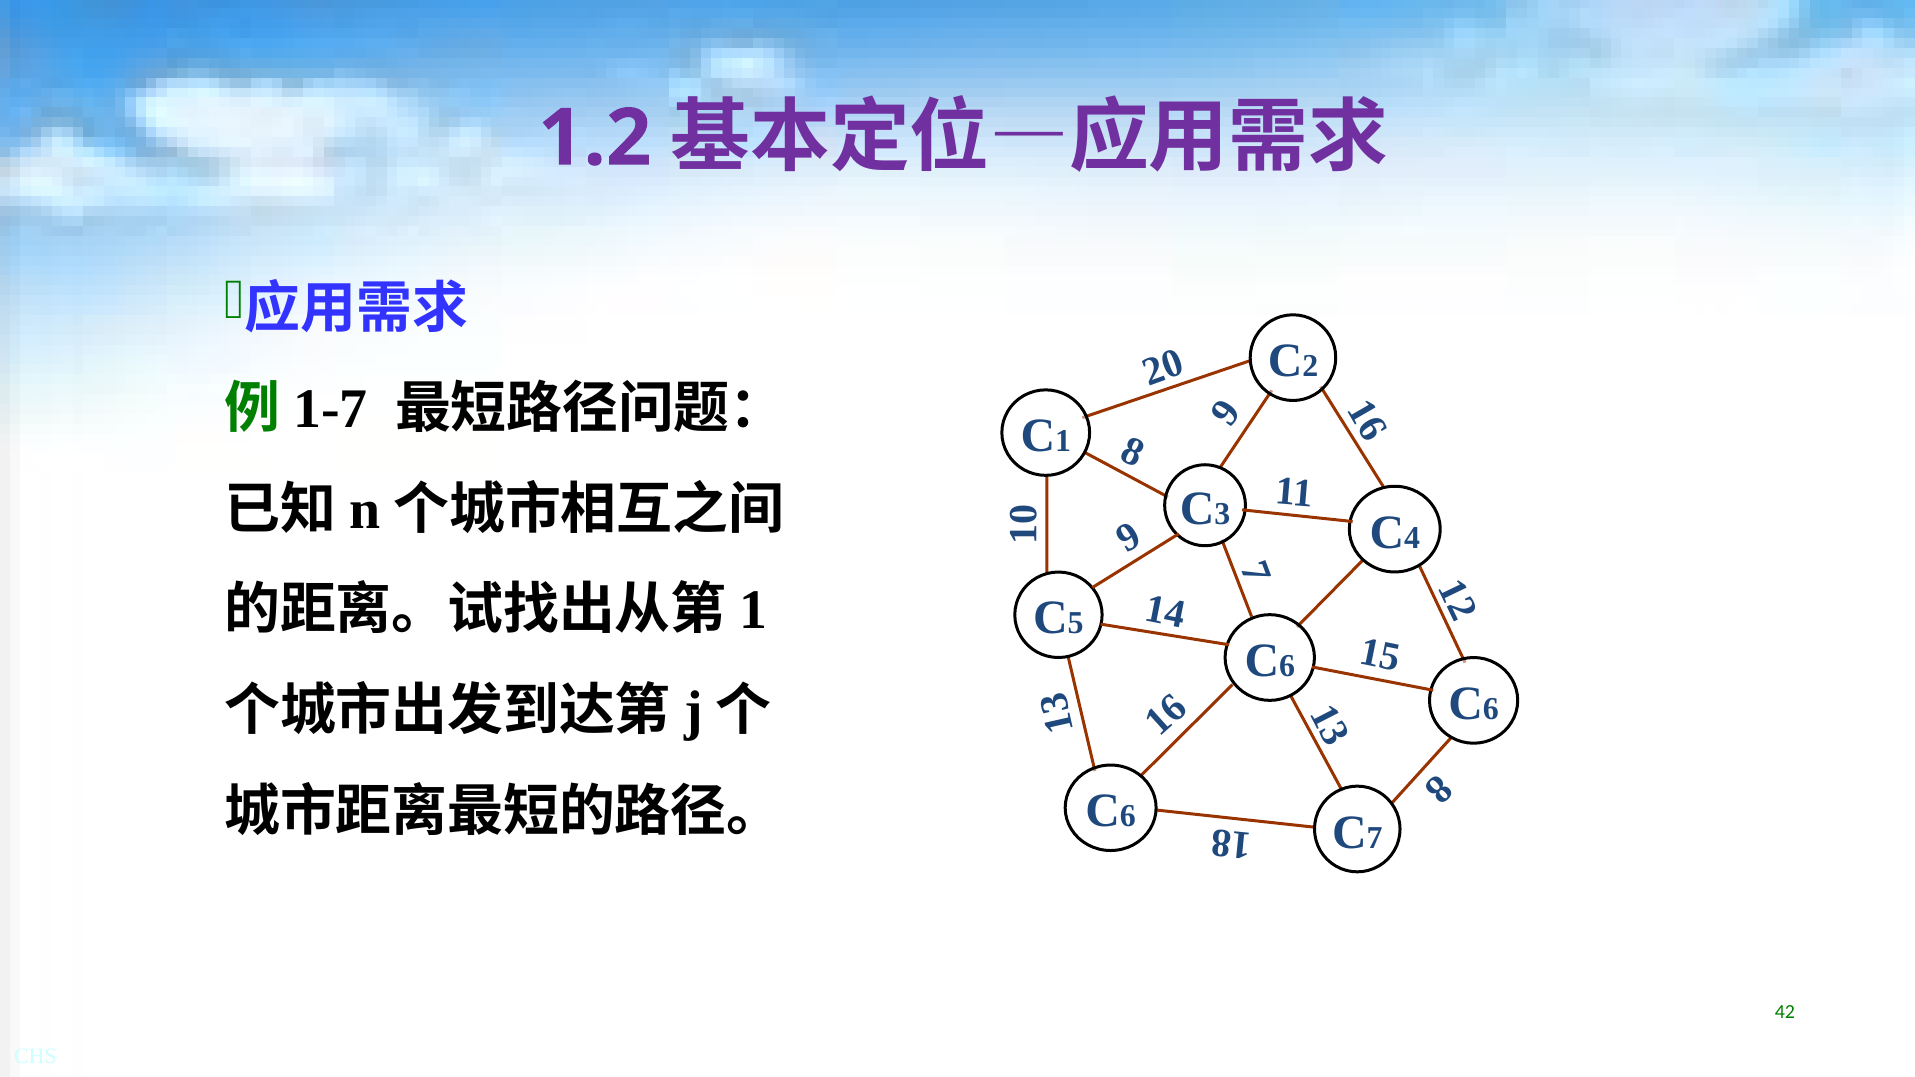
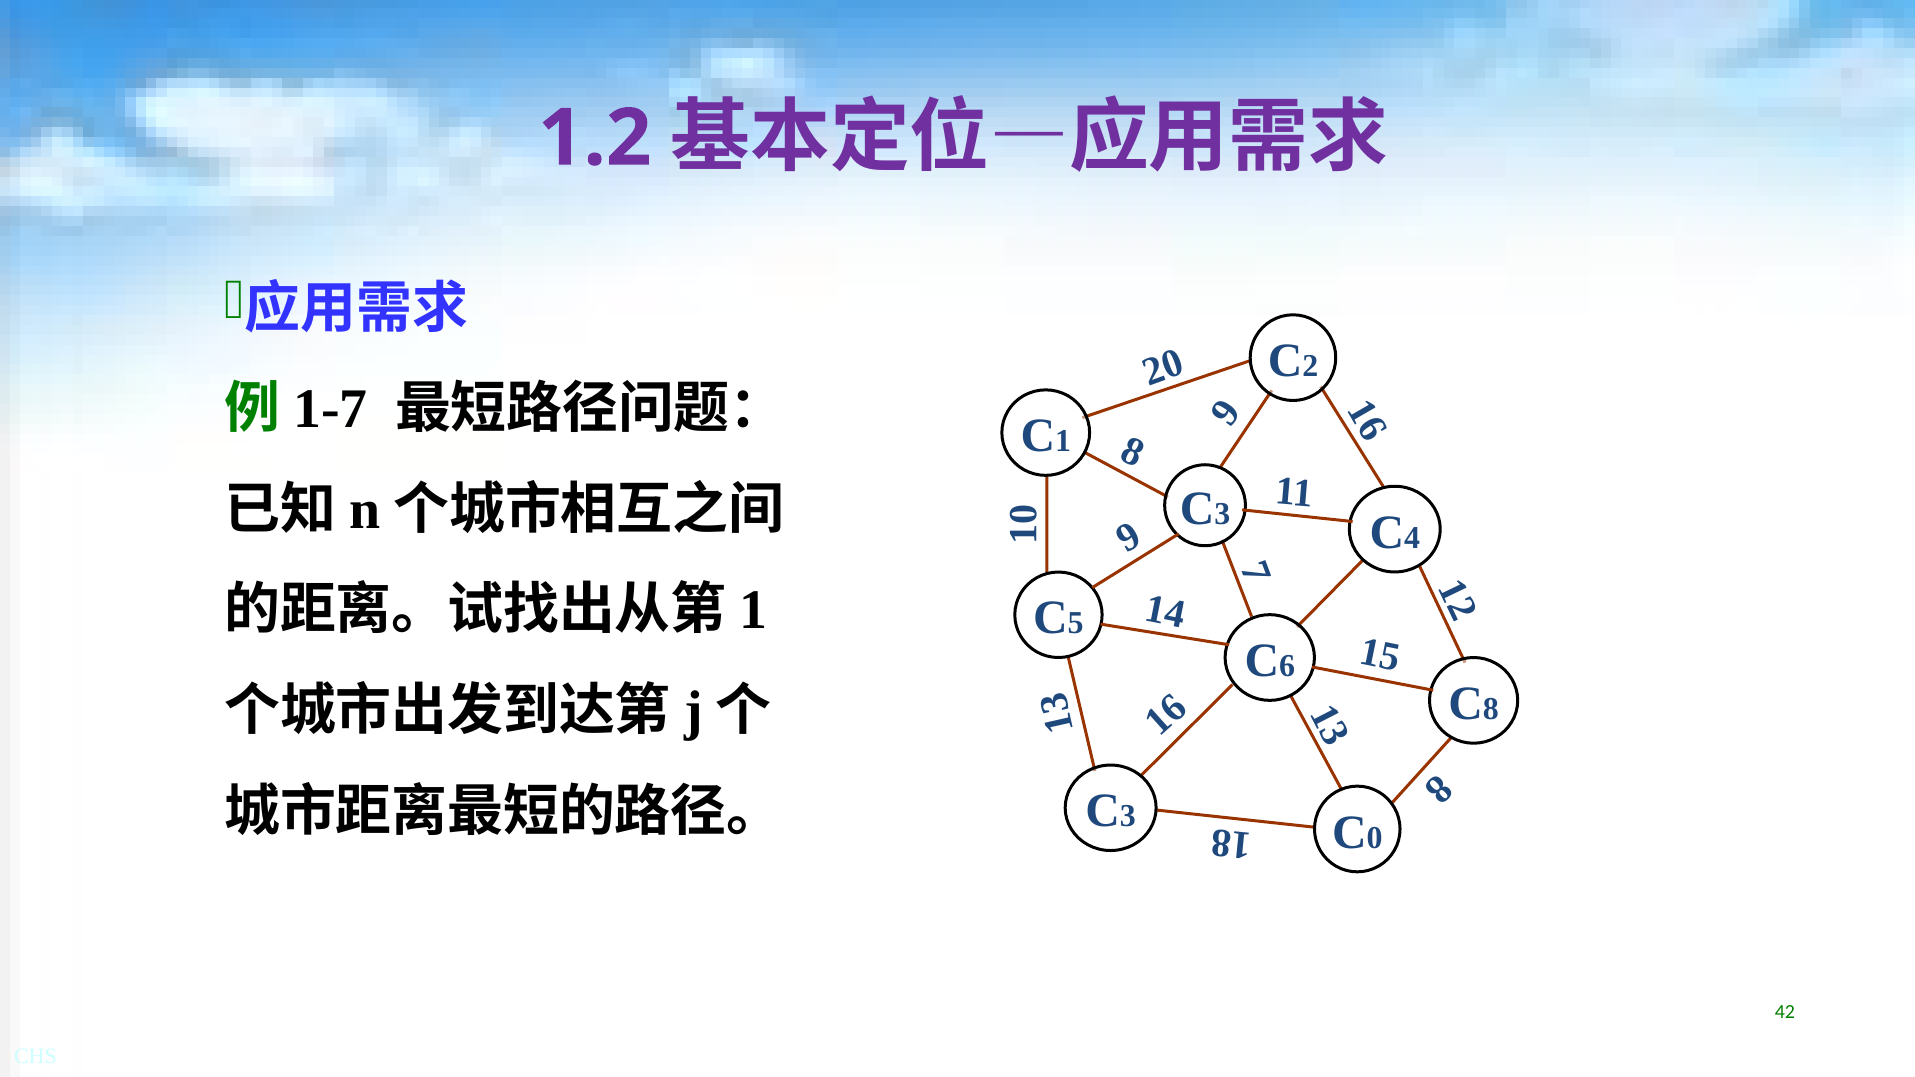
6 at (1491, 709): 6 -> 8
6 at (1128, 816): 6 -> 3
7 at (1375, 838): 7 -> 0
